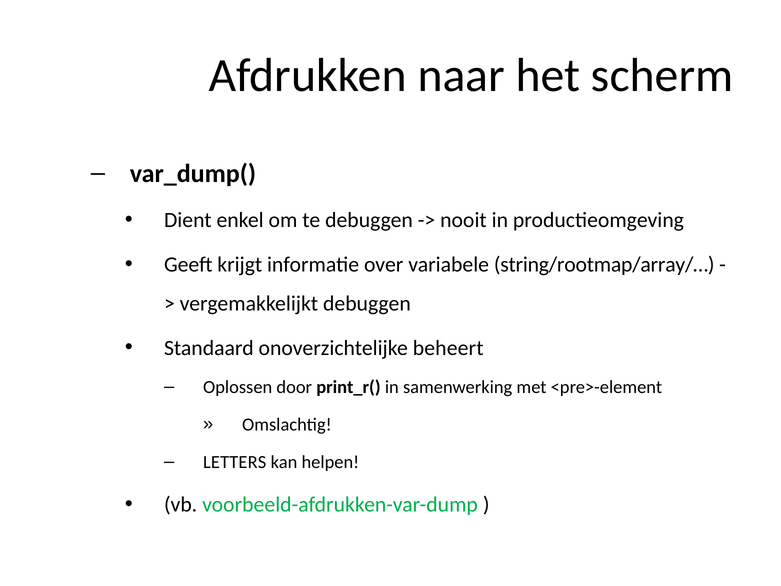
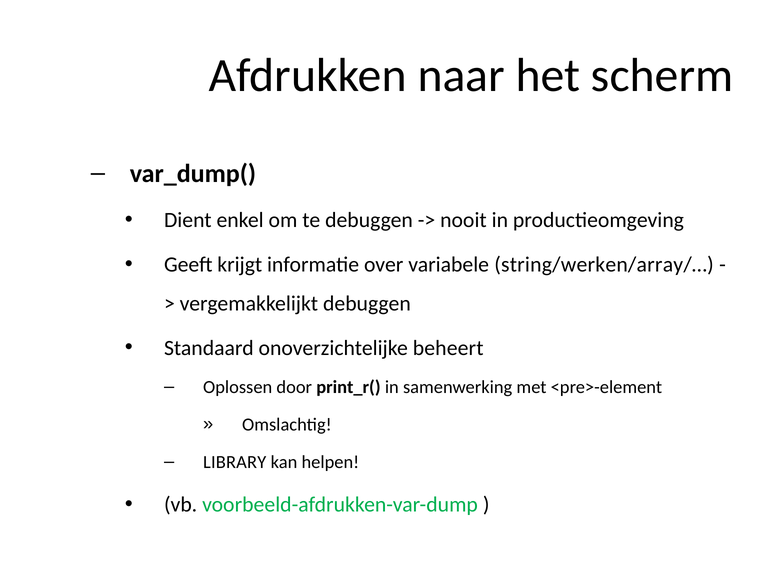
string/rootmap/array/…: string/rootmap/array/… -> string/werken/array/…
LETTERS: LETTERS -> LIBRARY
